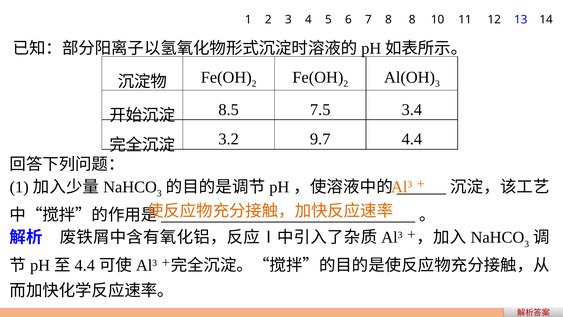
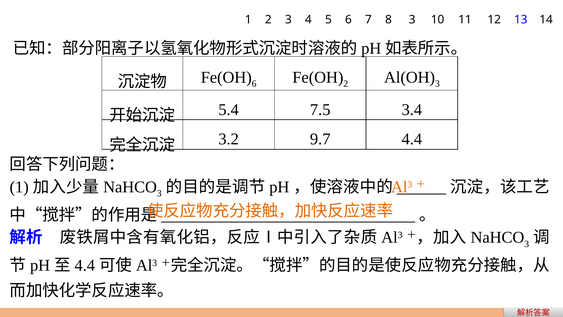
8 8: 8 -> 3
2 at (254, 84): 2 -> 6
8.5: 8.5 -> 5.4
